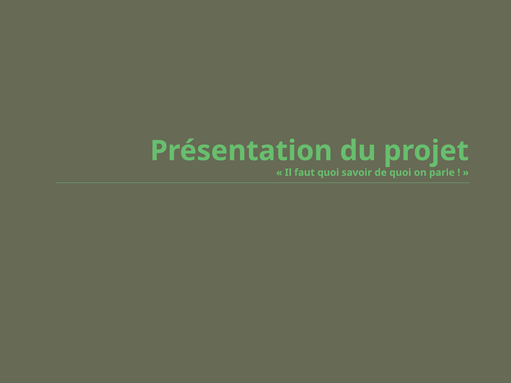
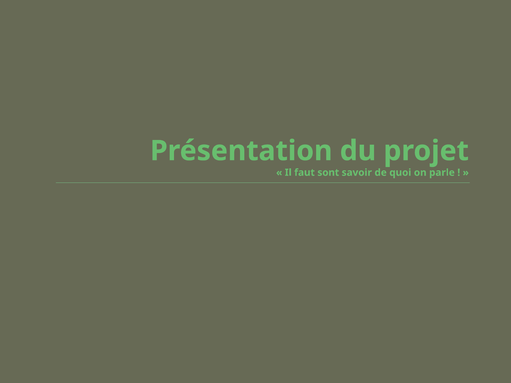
quoi at (328, 173): quoi -> sont
